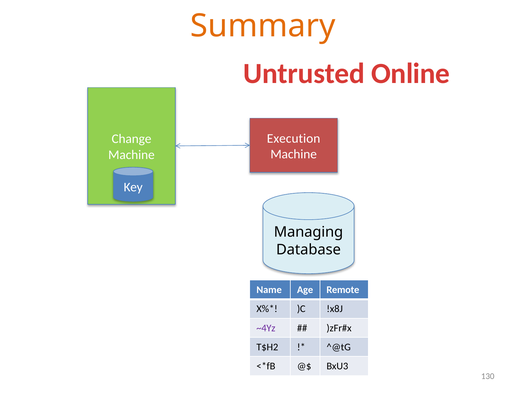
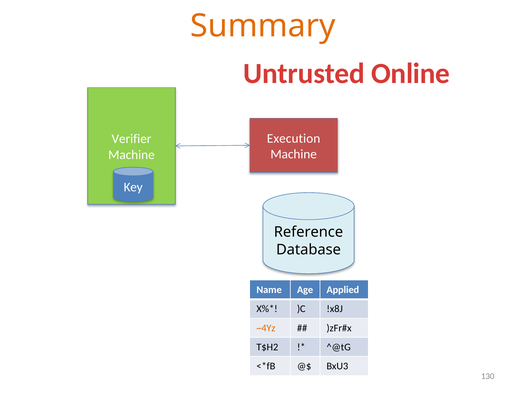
Change: Change -> Verifier
Managing: Managing -> Reference
Remote: Remote -> Applied
~4Yz colour: purple -> orange
